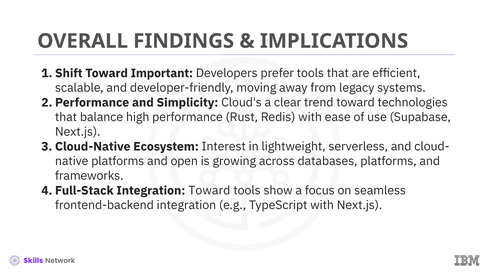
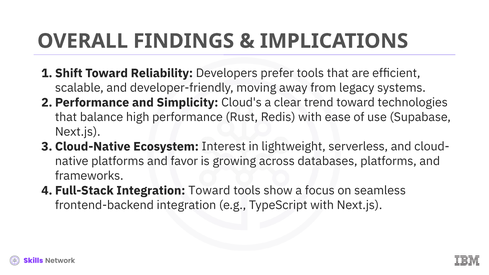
Important: Important -> Reliability
open: open -> favor
